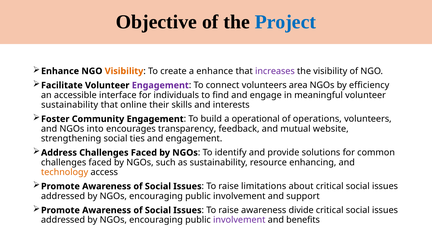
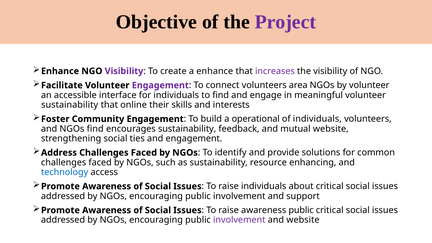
Project colour: blue -> purple
Visibility at (124, 71) colour: orange -> purple
by efficiency: efficiency -> volunteer
of operations: operations -> individuals
NGOs into: into -> find
encourages transparency: transparency -> sustainability
technology colour: orange -> blue
raise limitations: limitations -> individuals
awareness divide: divide -> public
and benefits: benefits -> website
